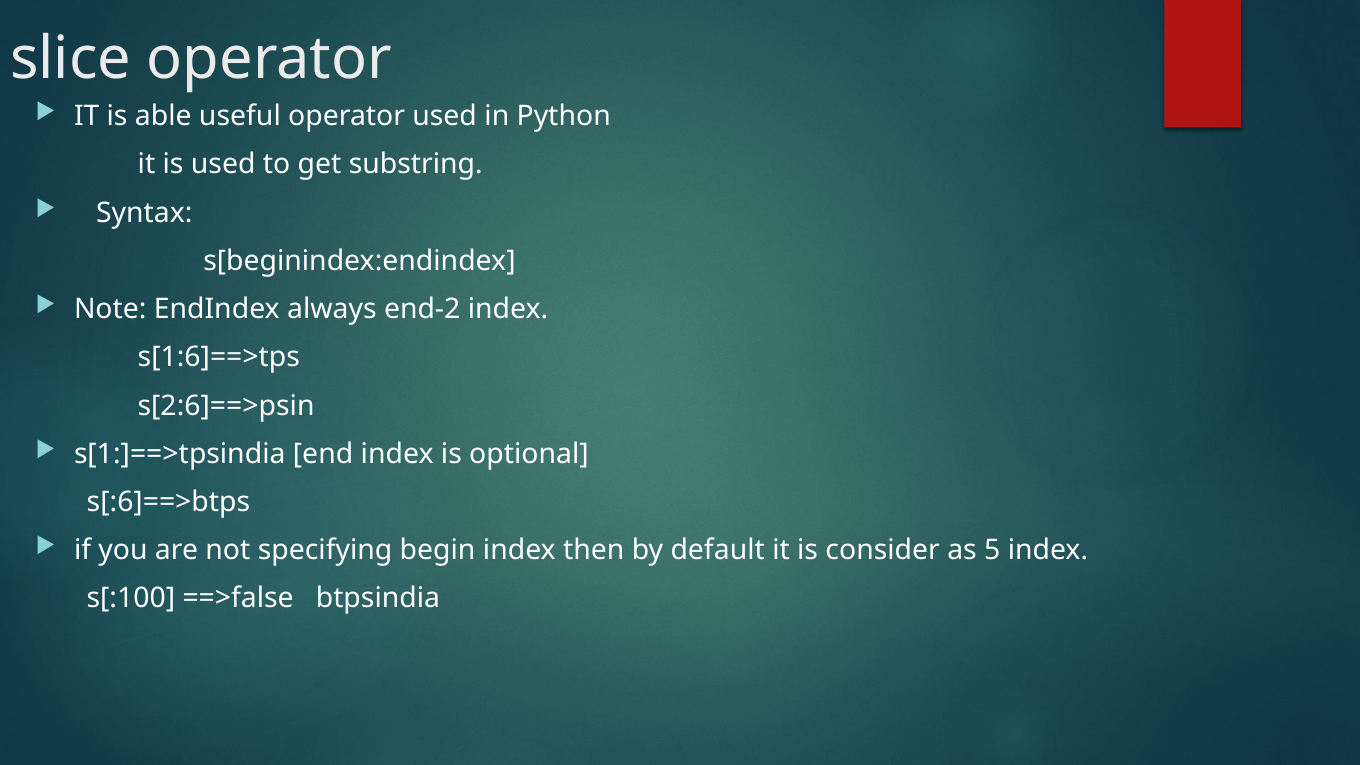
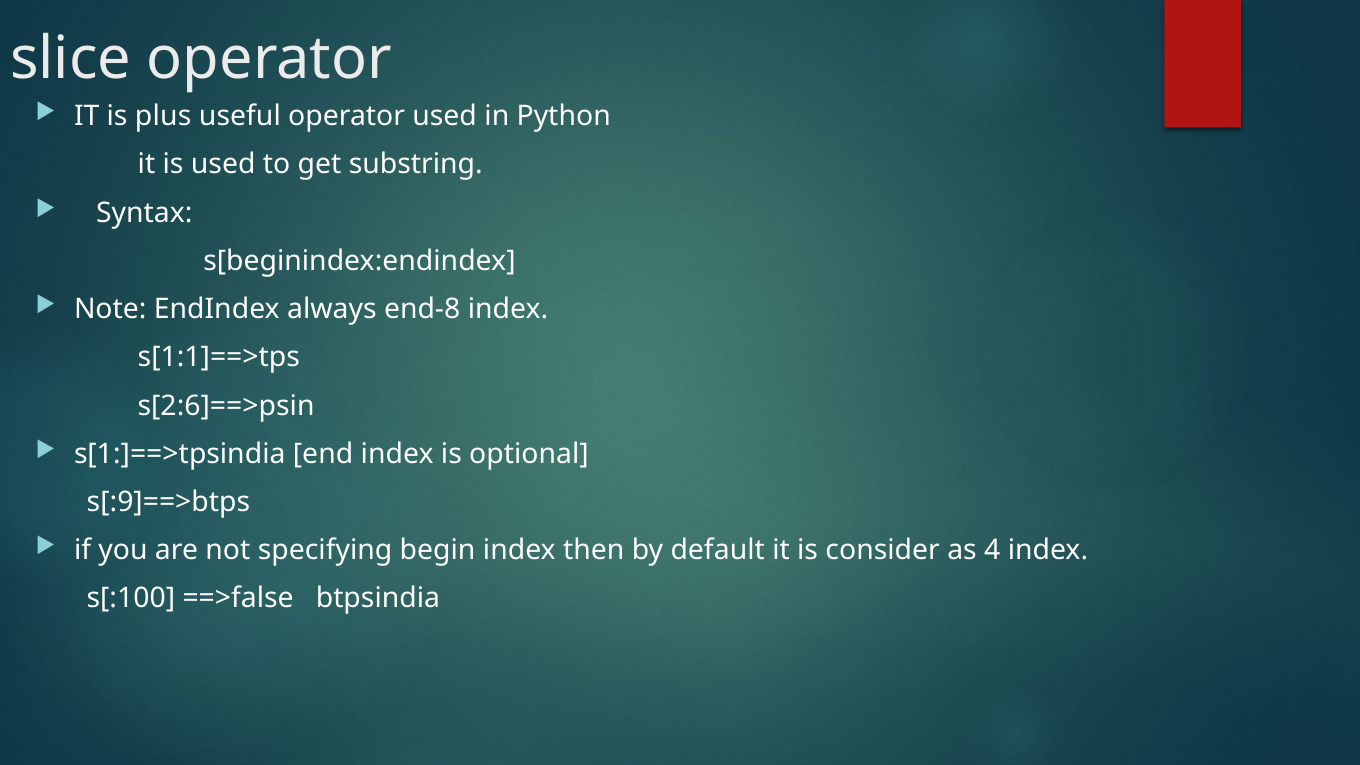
able: able -> plus
end-2: end-2 -> end-8
s[1:6]==>tps: s[1:6]==>tps -> s[1:1]==>tps
s[:6]==>btps: s[:6]==>btps -> s[:9]==>btps
5: 5 -> 4
